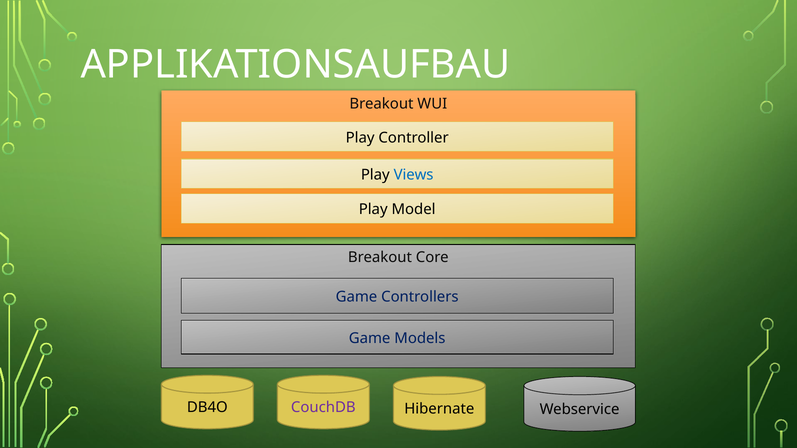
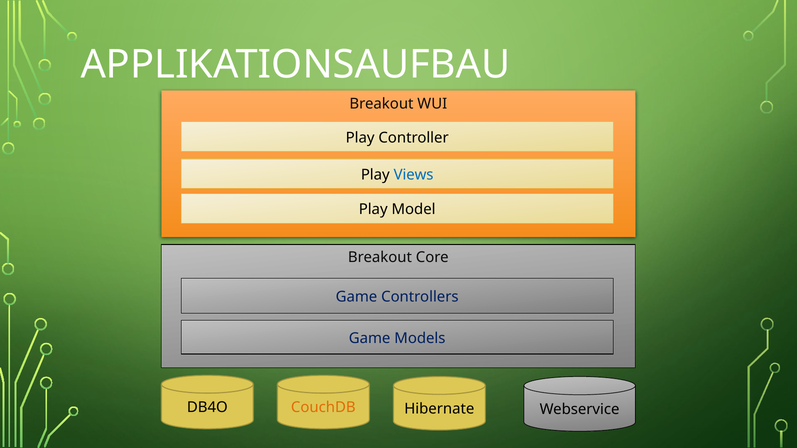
CouchDB colour: purple -> orange
